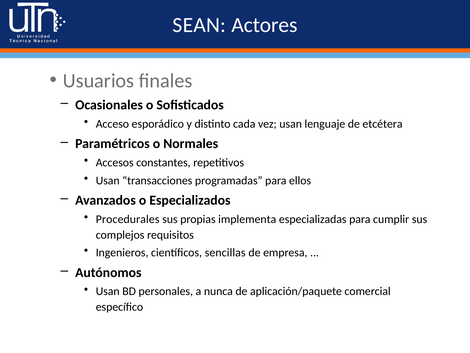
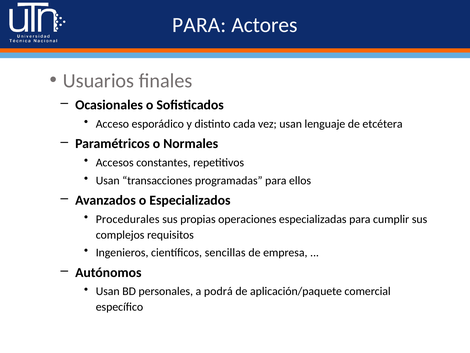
SEAN at (199, 25): SEAN -> PARA
implementa: implementa -> operaciones
nunca: nunca -> podrá
